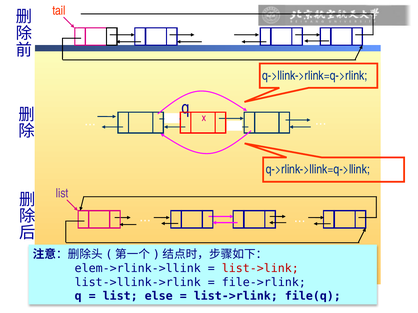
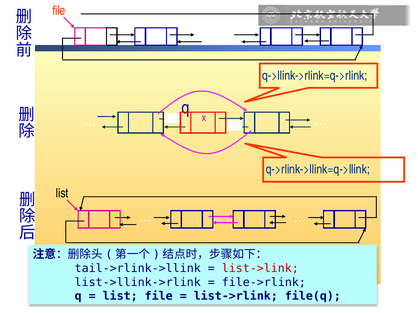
tail at (59, 11): tail -> file
list at (62, 194) colour: purple -> black
elem->rlink->llink: elem->rlink->llink -> tail->rlink->llink
list else: else -> file
